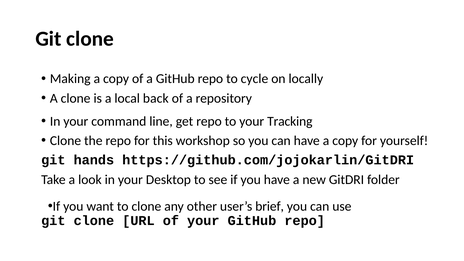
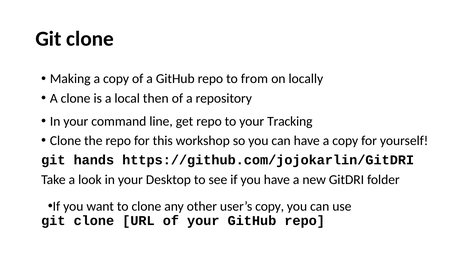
cycle: cycle -> from
back: back -> then
user’s brief: brief -> copy
